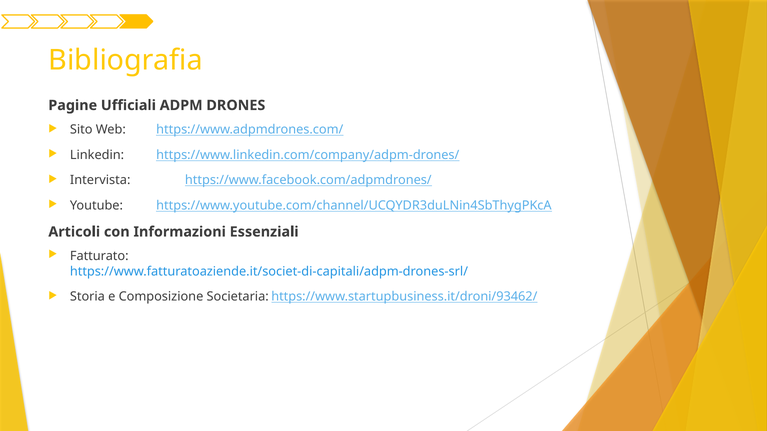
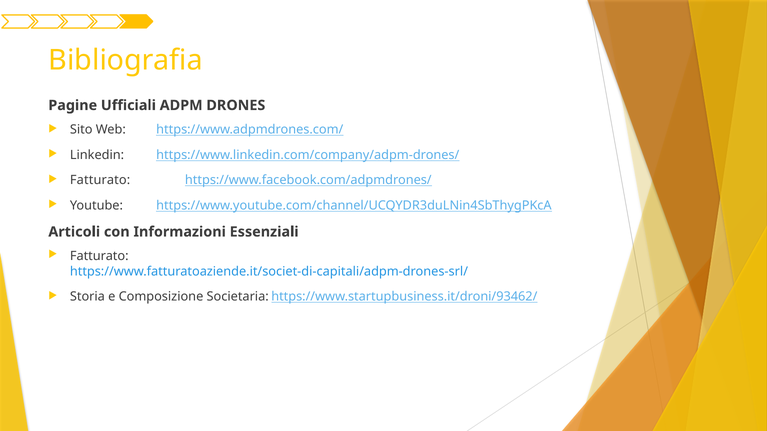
Intervista at (100, 180): Intervista -> Fatturato
